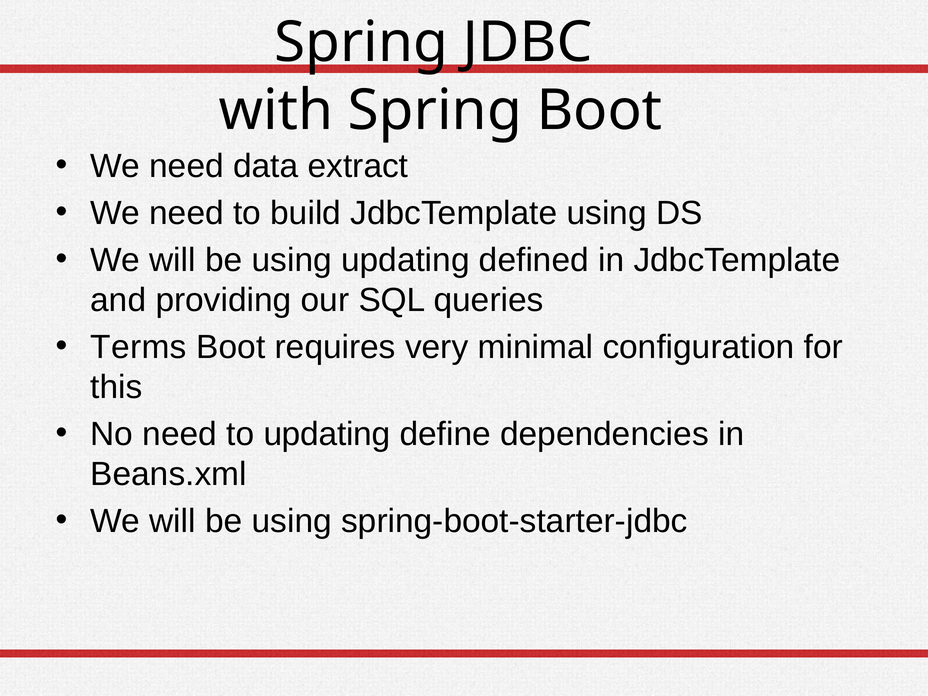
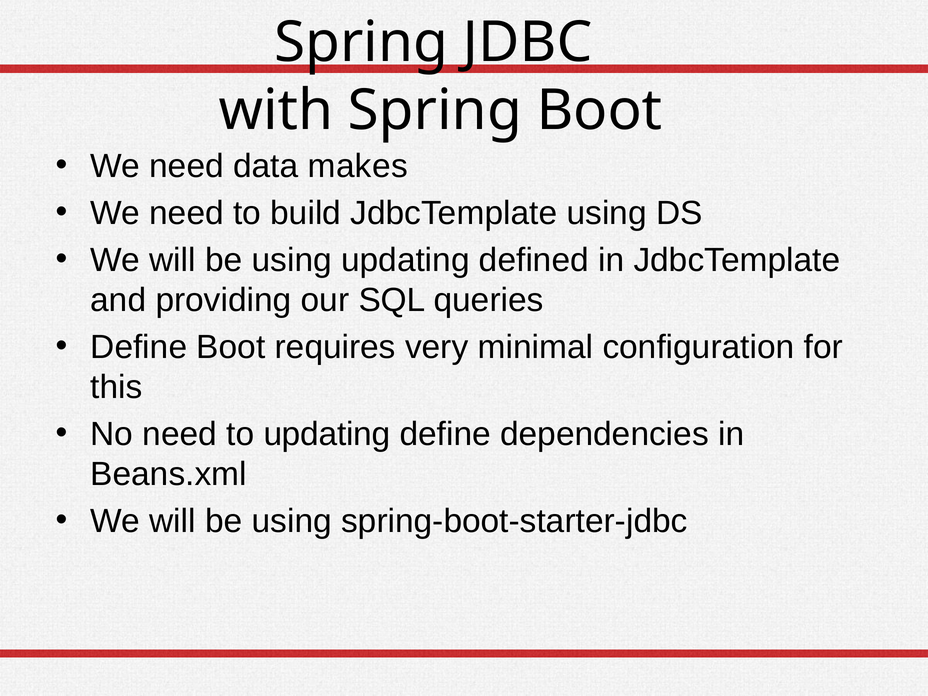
extract: extract -> makes
Terms at (139, 347): Terms -> Define
